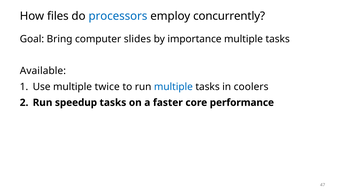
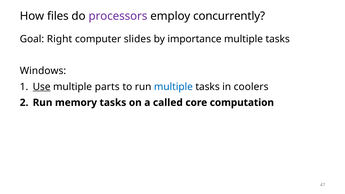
processors colour: blue -> purple
Bring: Bring -> Right
Available: Available -> Windows
Use underline: none -> present
twice: twice -> parts
speedup: speedup -> memory
faster: faster -> called
performance: performance -> computation
